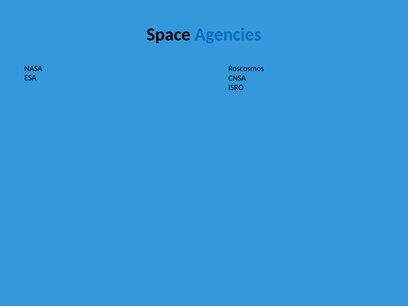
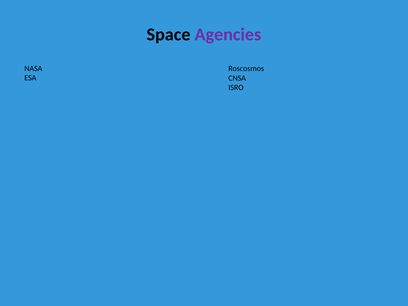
Agencies colour: blue -> purple
